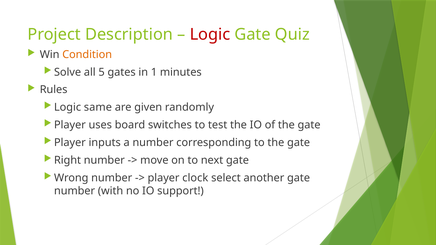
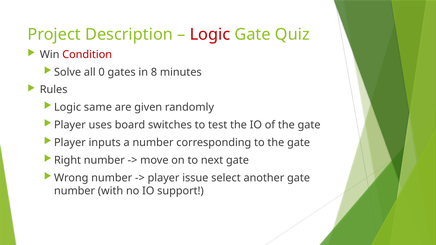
Condition colour: orange -> red
5: 5 -> 0
1: 1 -> 8
clock: clock -> issue
